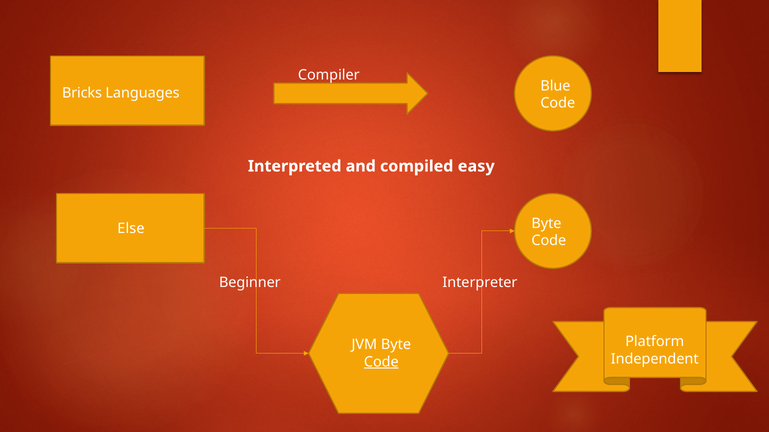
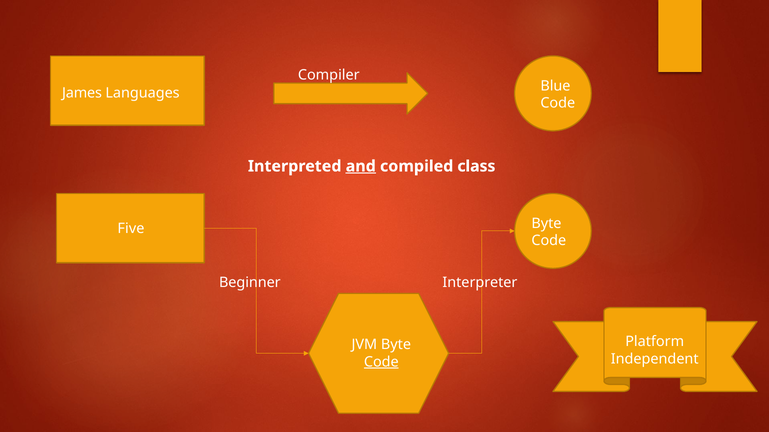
Bricks: Bricks -> James
and underline: none -> present
easy: easy -> class
Else: Else -> Five
